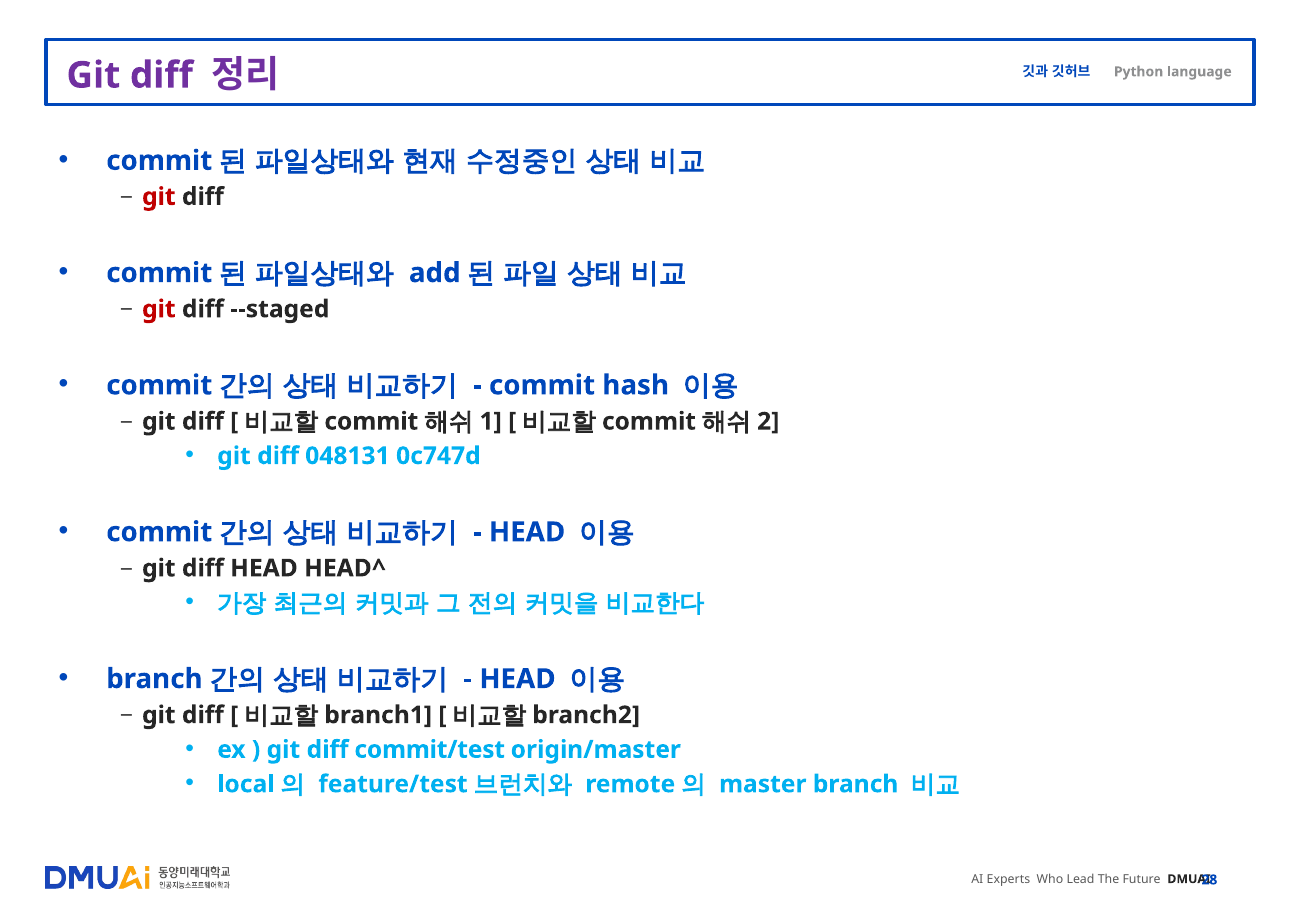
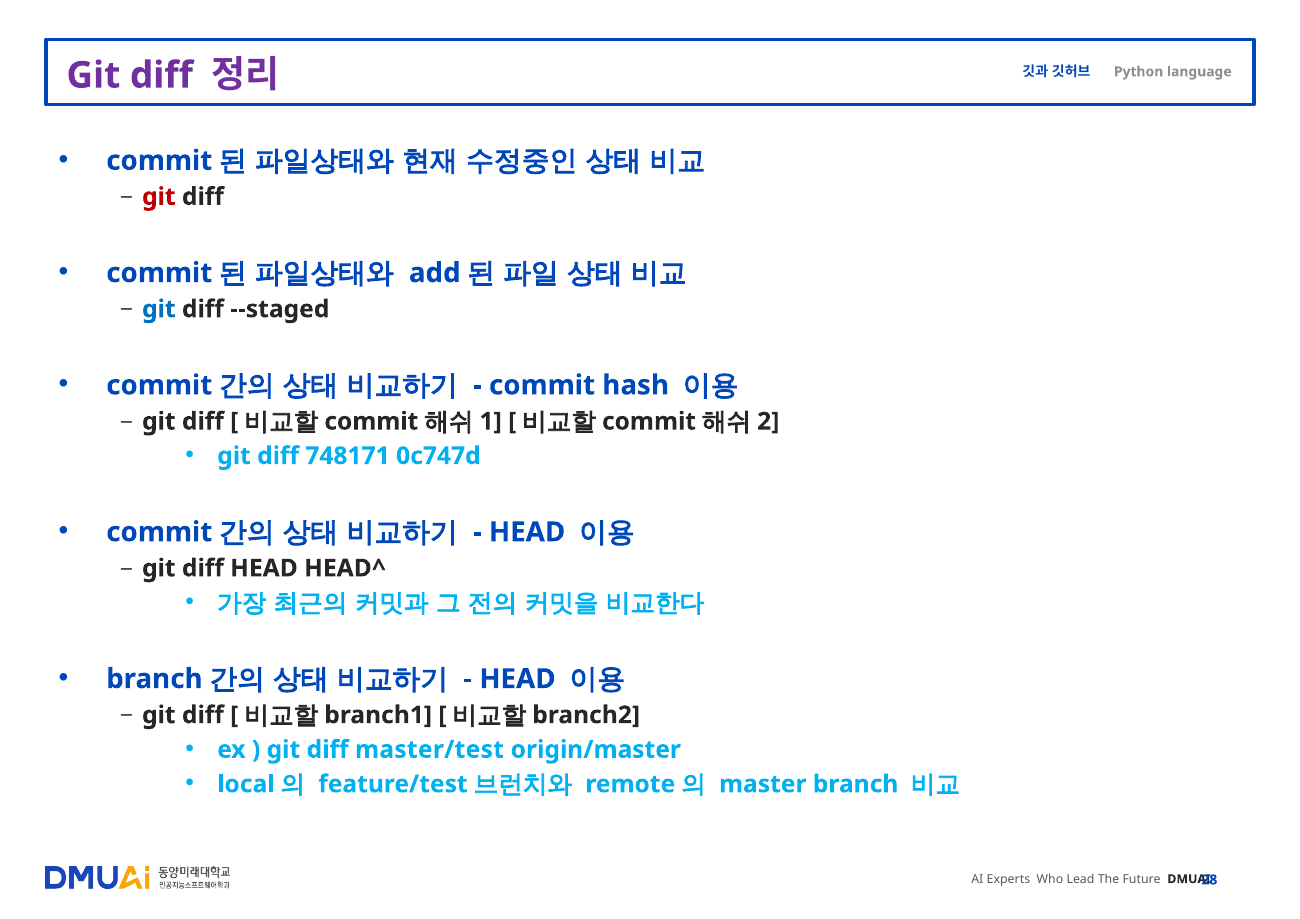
git at (159, 309) colour: red -> blue
048131: 048131 -> 748171
commit/test: commit/test -> master/test
